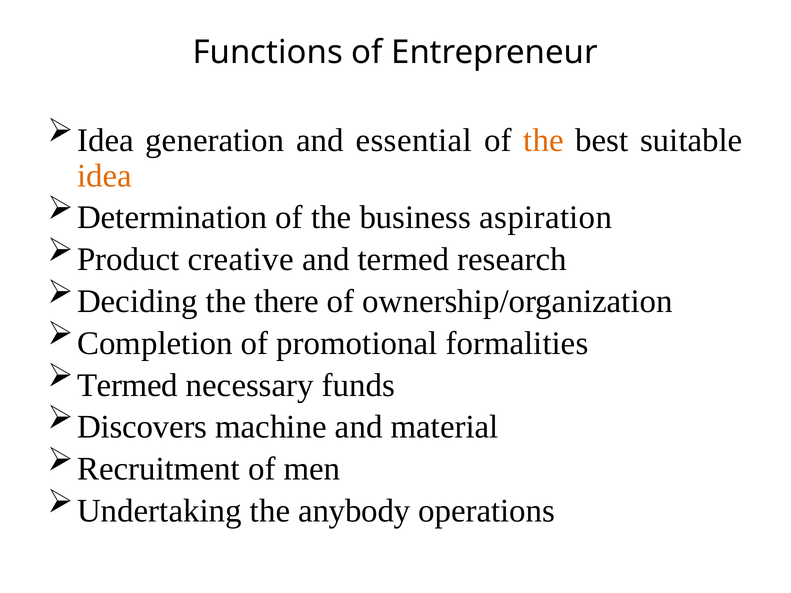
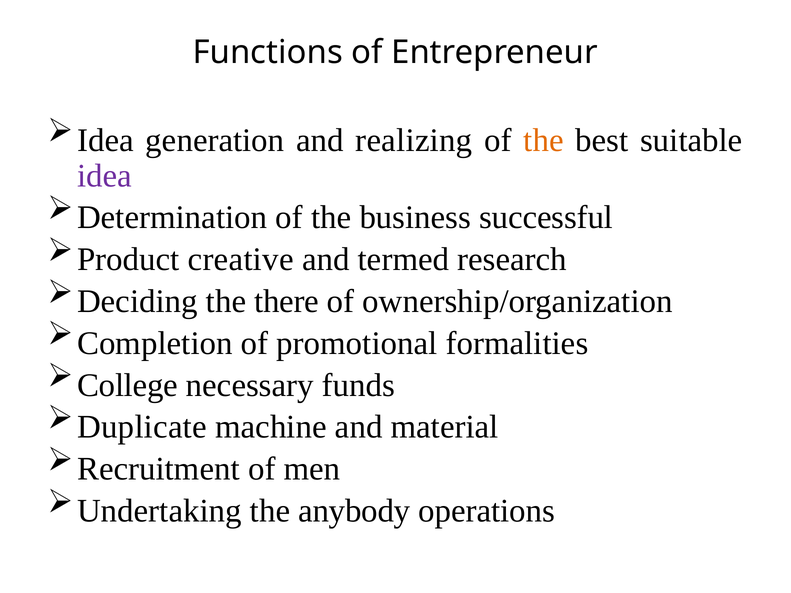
essential: essential -> realizing
idea at (105, 176) colour: orange -> purple
aspiration: aspiration -> successful
Termed at (128, 385): Termed -> College
Discovers: Discovers -> Duplicate
